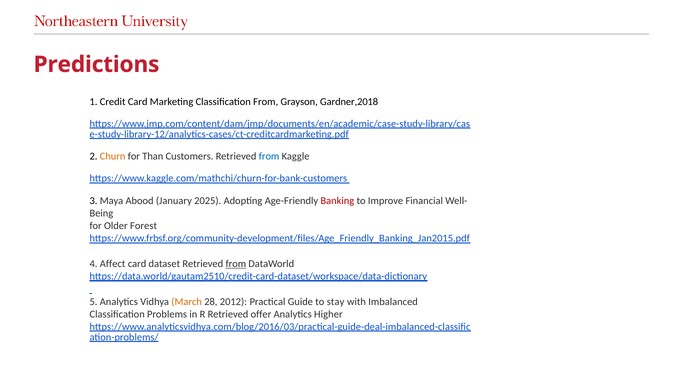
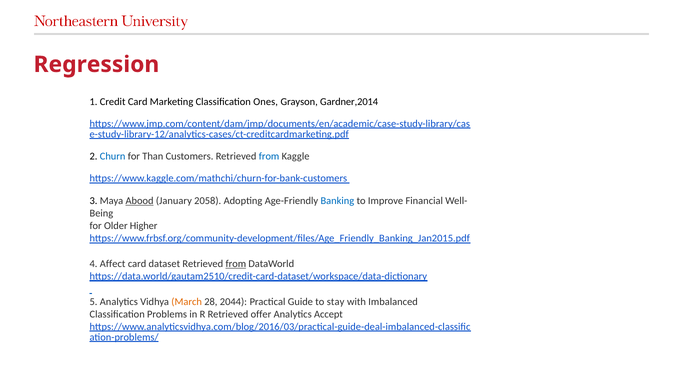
Predictions: Predictions -> Regression
Classification From: From -> Ones
Gardner,2018: Gardner,2018 -> Gardner,2014
Churn colour: orange -> blue
Abood underline: none -> present
2025: 2025 -> 2058
Banking colour: red -> blue
Forest: Forest -> Higher
2012: 2012 -> 2044
Higher: Higher -> Accept
